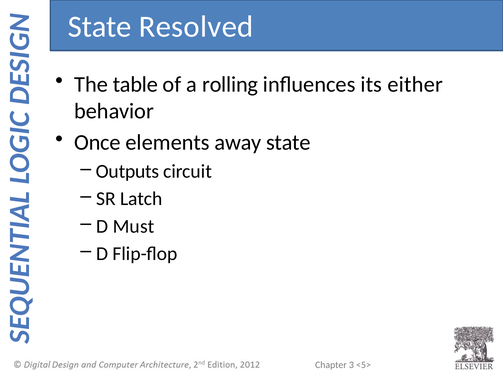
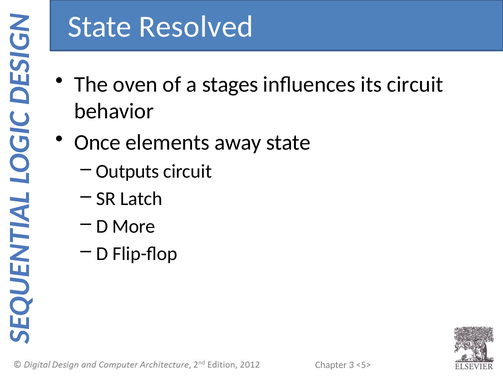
table: table -> oven
rolling: rolling -> stages
its either: either -> circuit
Must: Must -> More
